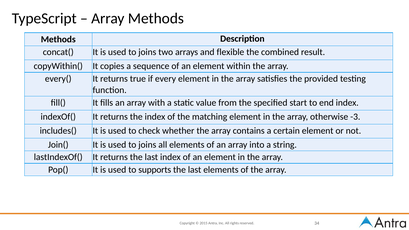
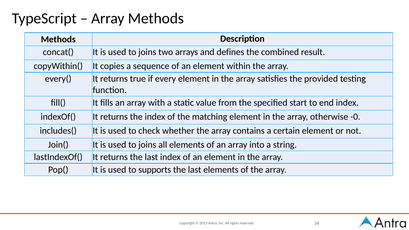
flexible: flexible -> defines
-3: -3 -> -0
